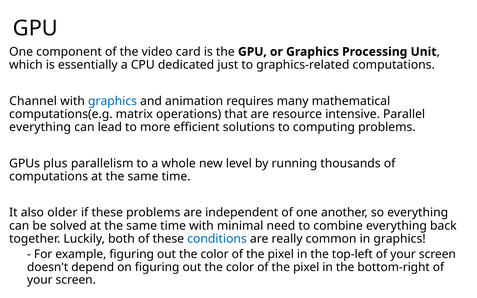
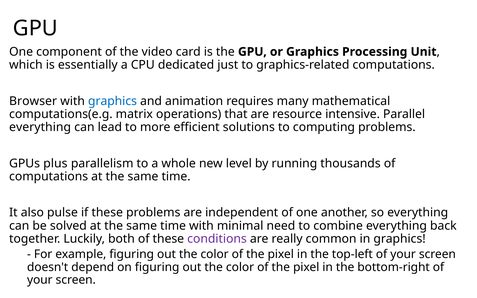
Channel: Channel -> Browser
older: older -> pulse
conditions colour: blue -> purple
